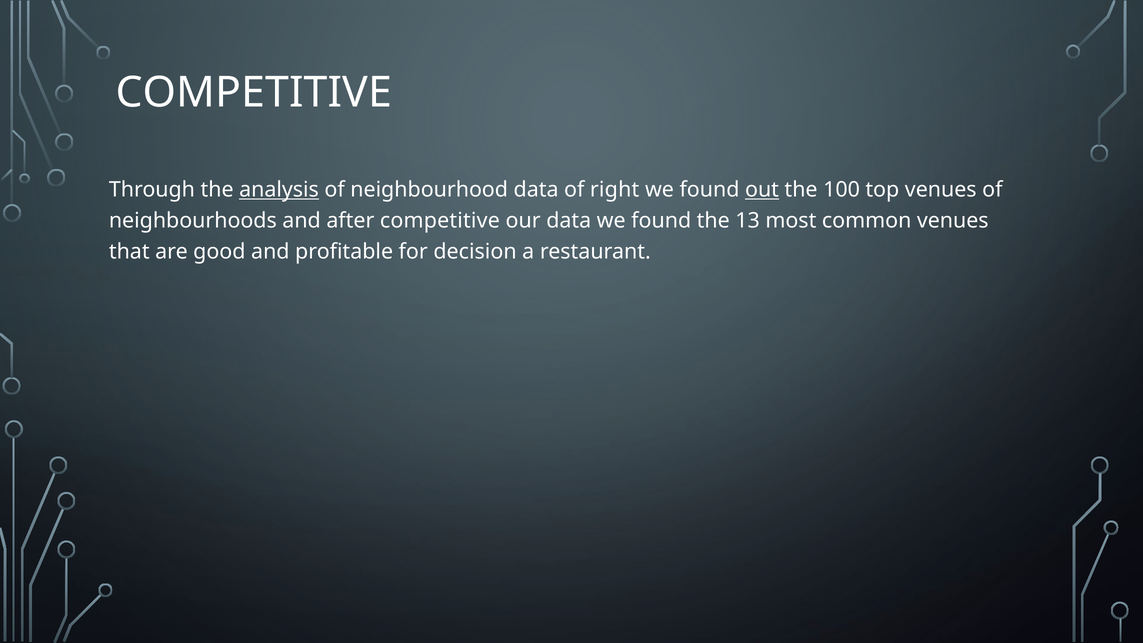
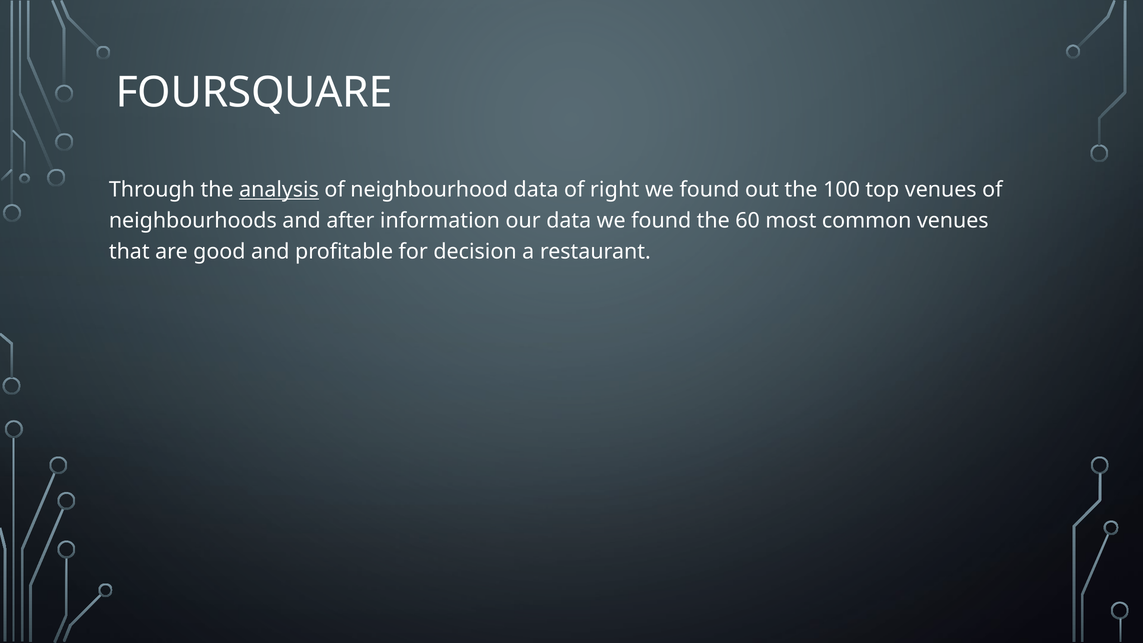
COMPETITIVE at (254, 93): COMPETITIVE -> FOURSQUARE
out underline: present -> none
after competitive: competitive -> information
13: 13 -> 60
